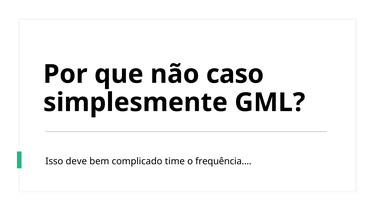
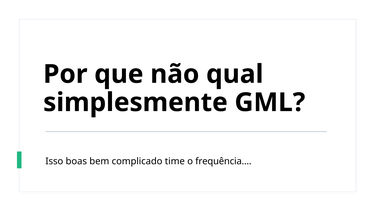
caso: caso -> qual
deve: deve -> boas
